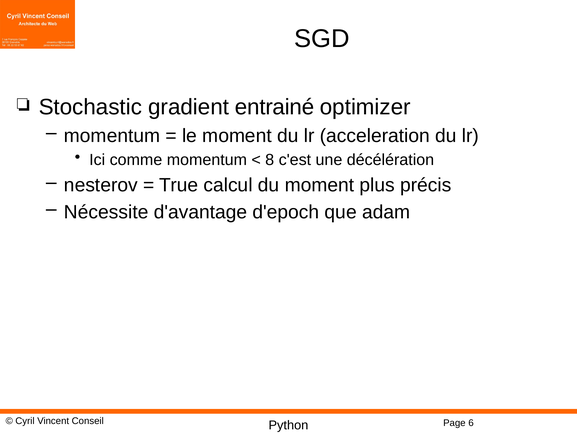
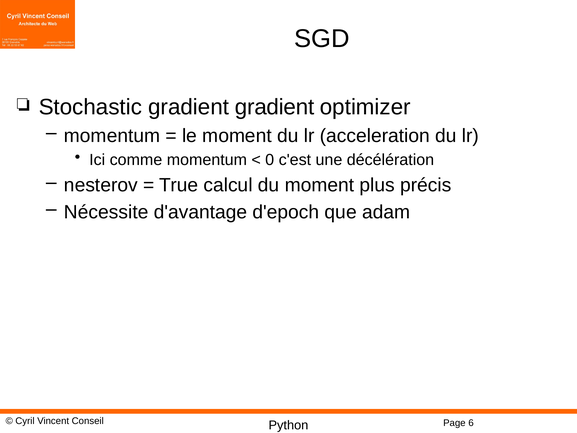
gradient entrainé: entrainé -> gradient
8: 8 -> 0
